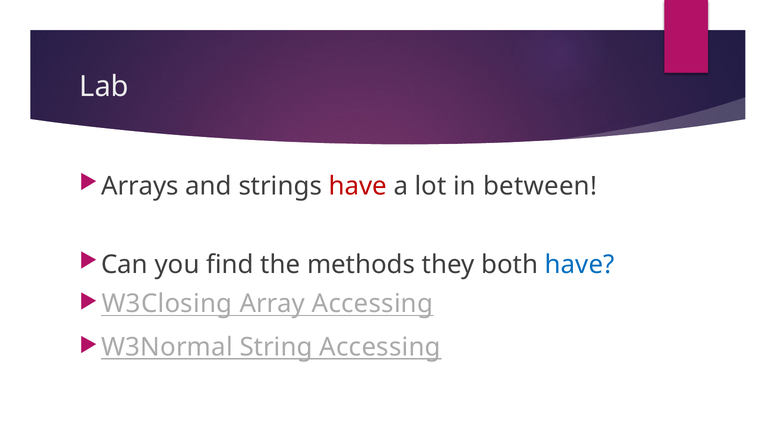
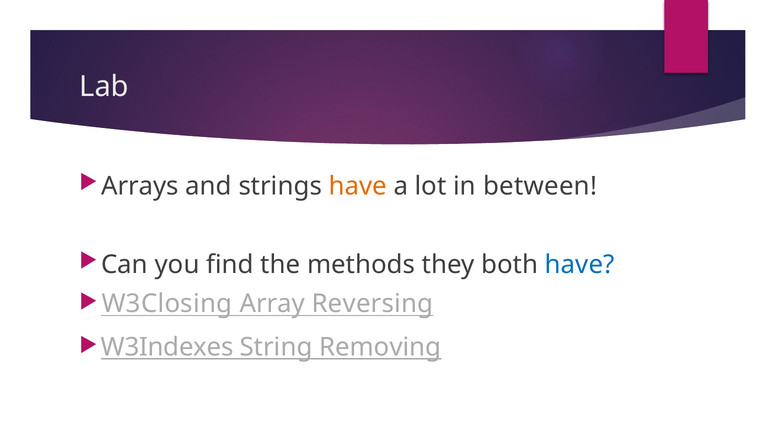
have at (358, 186) colour: red -> orange
Array Accessing: Accessing -> Reversing
W3Normal: W3Normal -> W3Indexes
String Accessing: Accessing -> Removing
